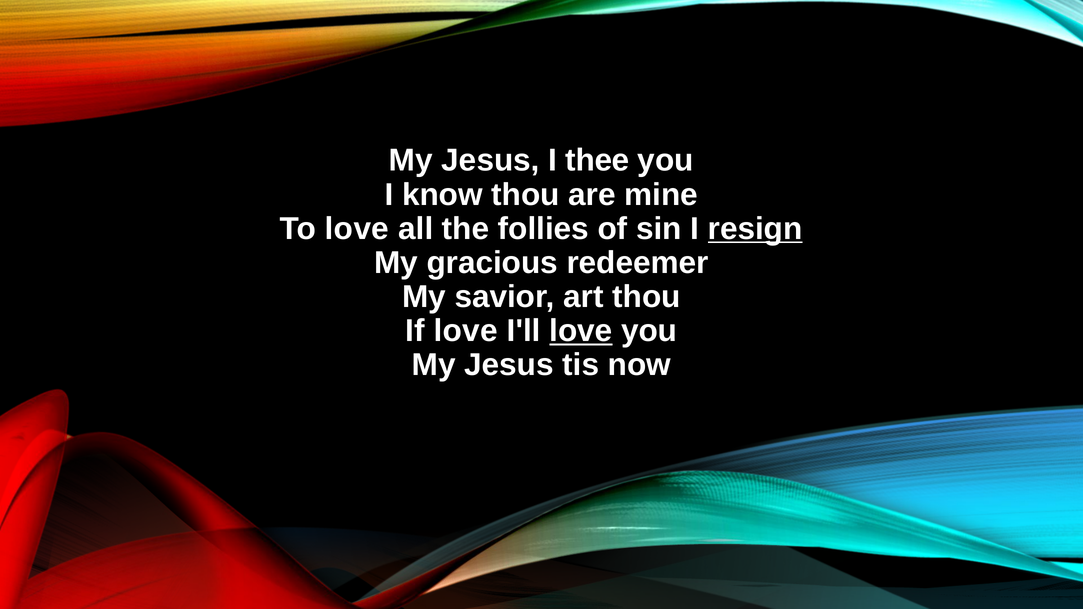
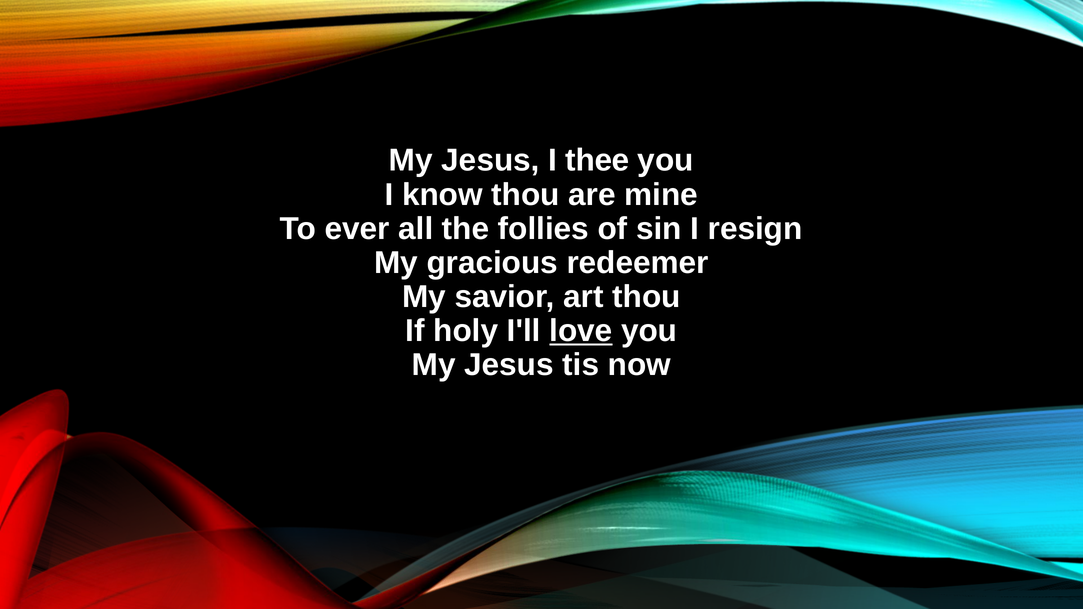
To love: love -> ever
resign underline: present -> none
If love: love -> holy
